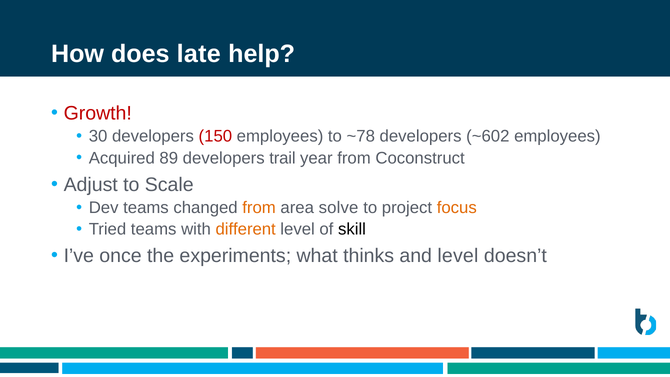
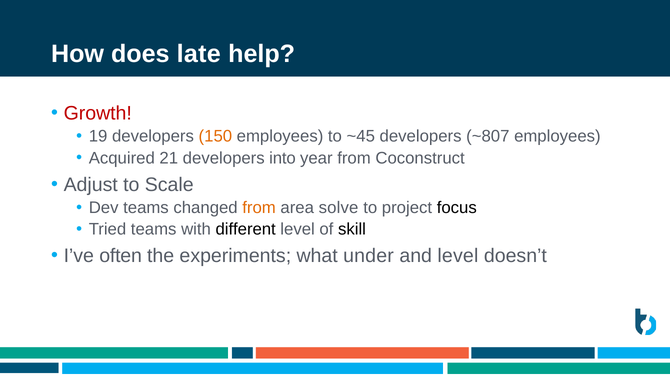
30: 30 -> 19
150 colour: red -> orange
~78: ~78 -> ~45
~602: ~602 -> ~807
89: 89 -> 21
trail: trail -> into
focus colour: orange -> black
different colour: orange -> black
once: once -> often
thinks: thinks -> under
